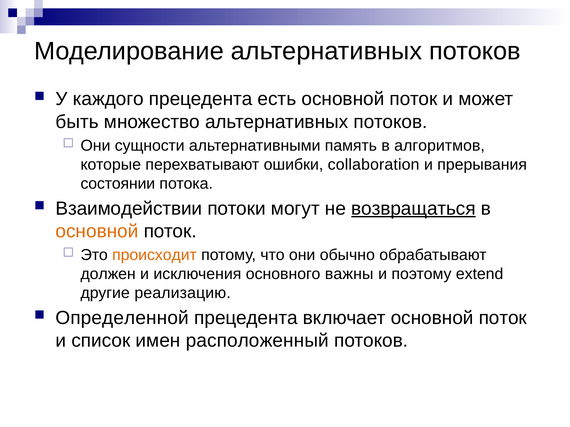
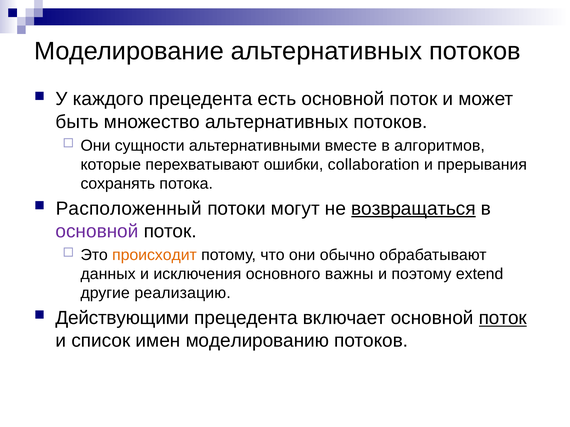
память: память -> вместе
состоянии: состоянии -> сохранять
Взаимодействии: Взаимодействии -> Расположенный
основной at (97, 232) colour: orange -> purple
должен: должен -> данных
Определенной: Определенной -> Действующими
поток at (503, 318) underline: none -> present
расположенный: расположенный -> моделированию
